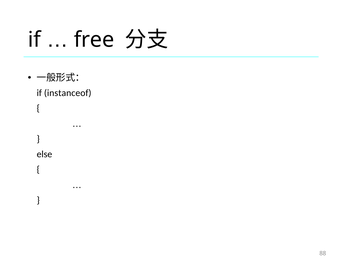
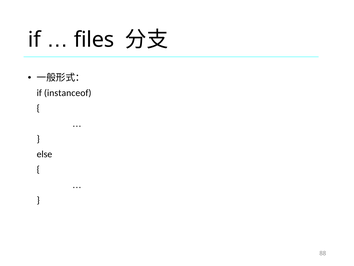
free: free -> files
